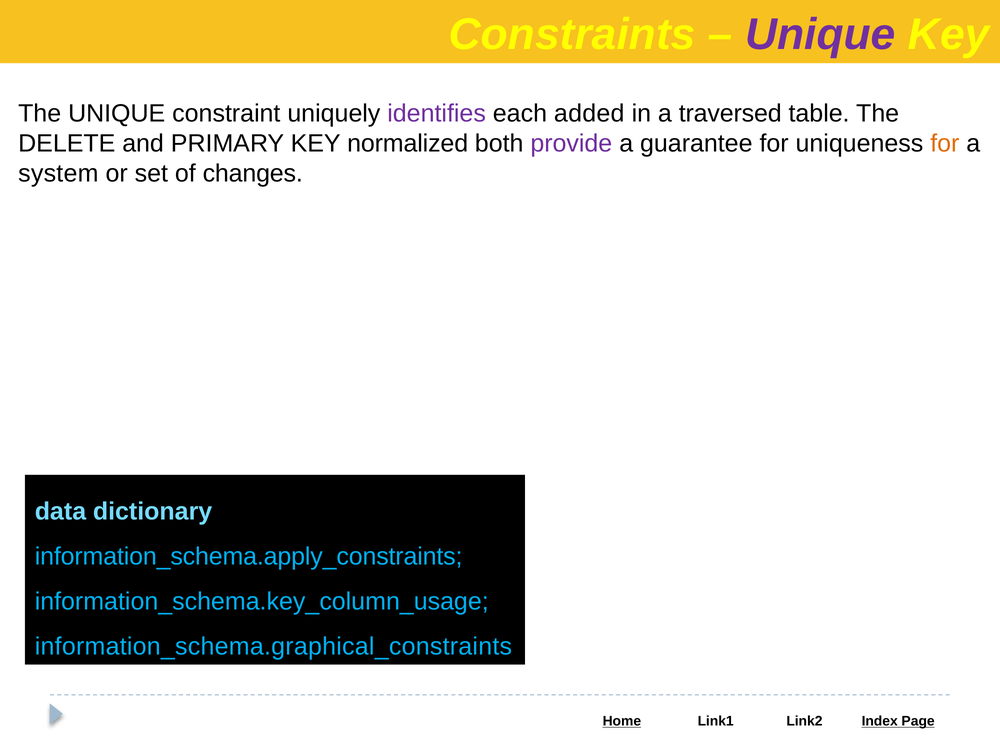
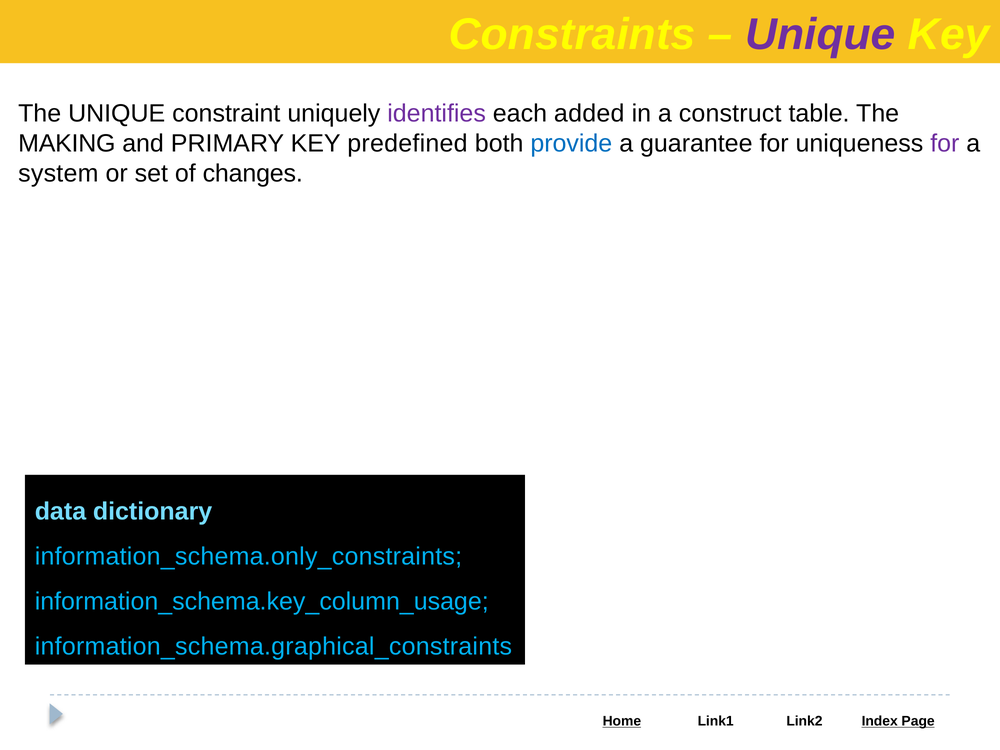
traversed: traversed -> construct
DELETE: DELETE -> MAKING
normalized: normalized -> predefined
provide colour: purple -> blue
for at (945, 143) colour: orange -> purple
information_schema.apply_constraints: information_schema.apply_constraints -> information_schema.only_constraints
